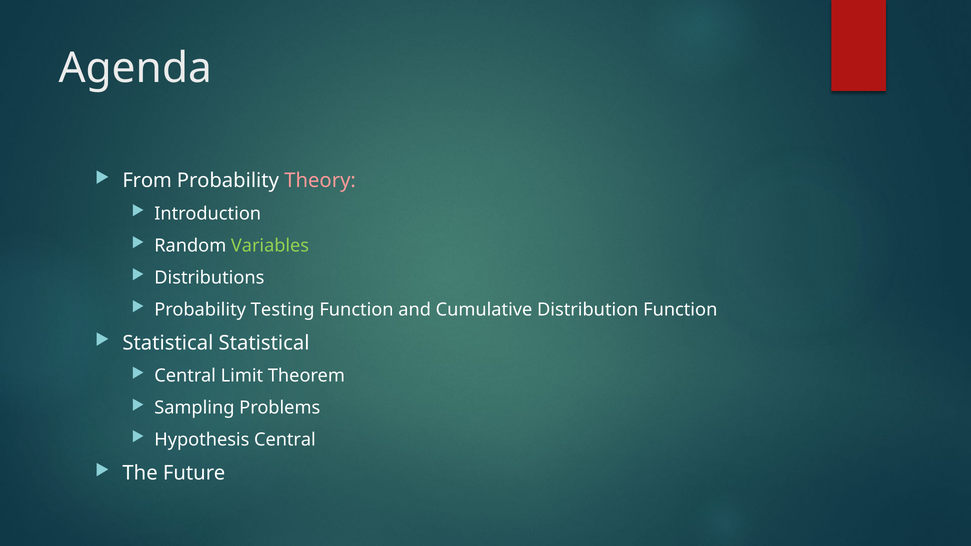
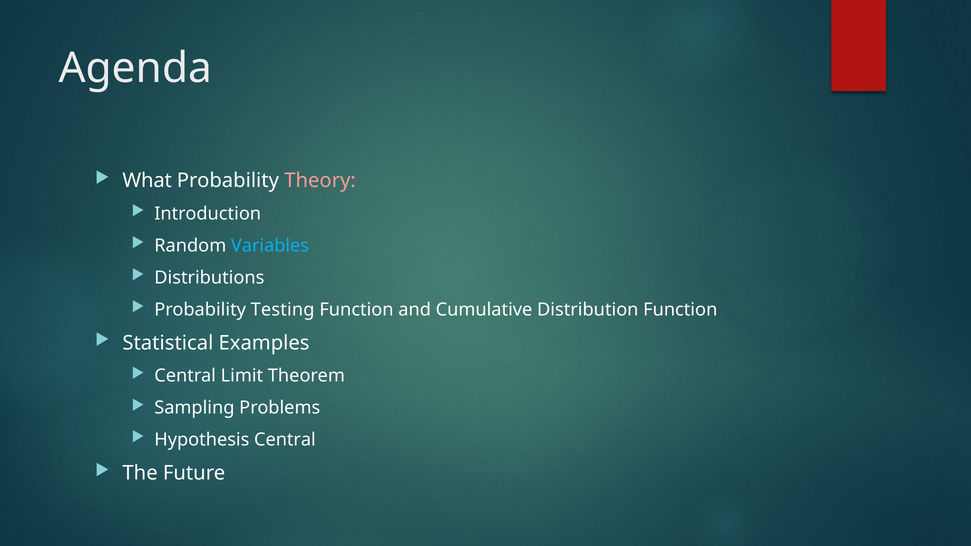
From: From -> What
Variables colour: light green -> light blue
Statistical Statistical: Statistical -> Examples
